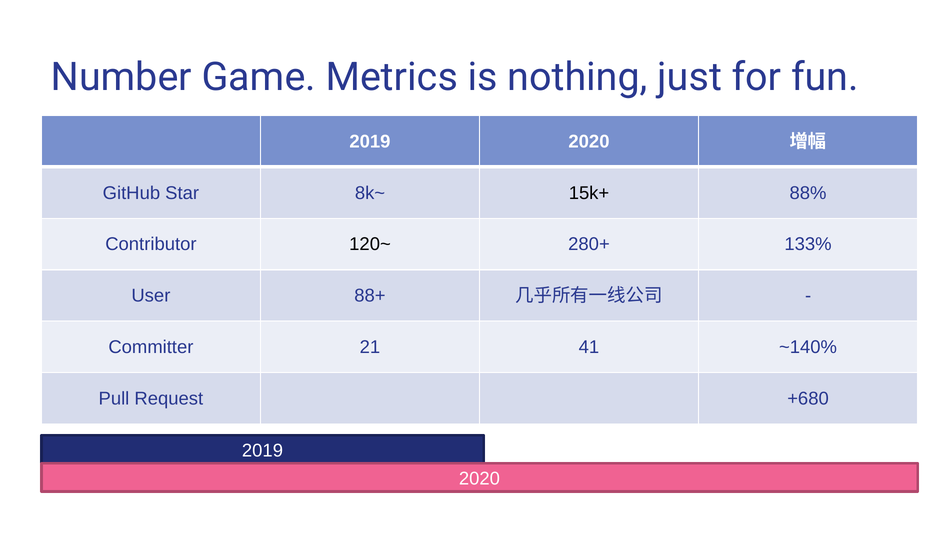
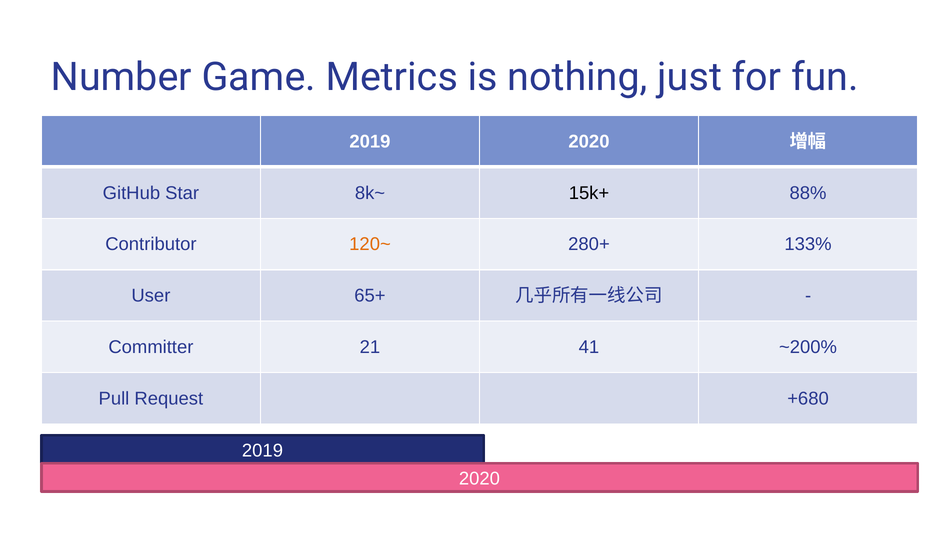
120~ colour: black -> orange
88+: 88+ -> 65+
~140%: ~140% -> ~200%
